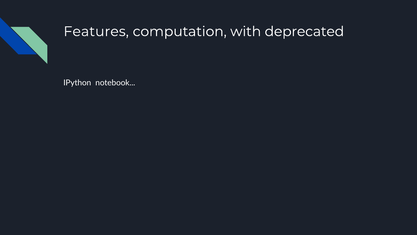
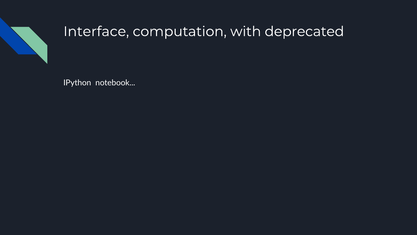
Features: Features -> Interface
